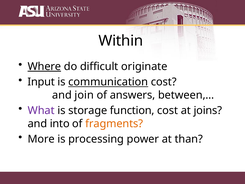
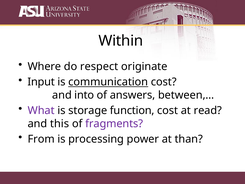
Where underline: present -> none
difficult: difficult -> respect
join: join -> into
joins: joins -> read
into: into -> this
fragments colour: orange -> purple
More: More -> From
